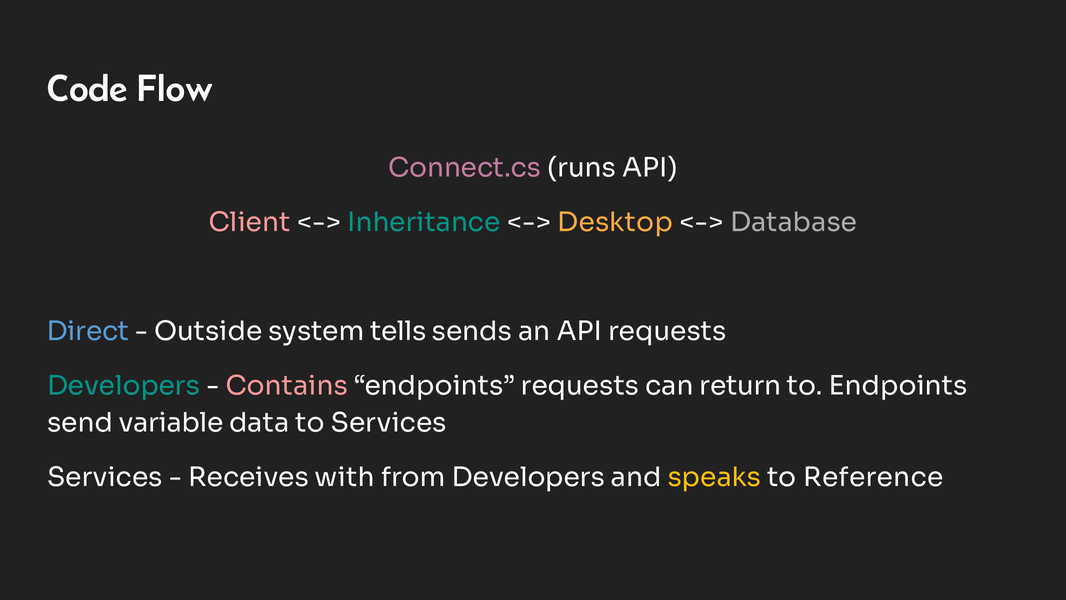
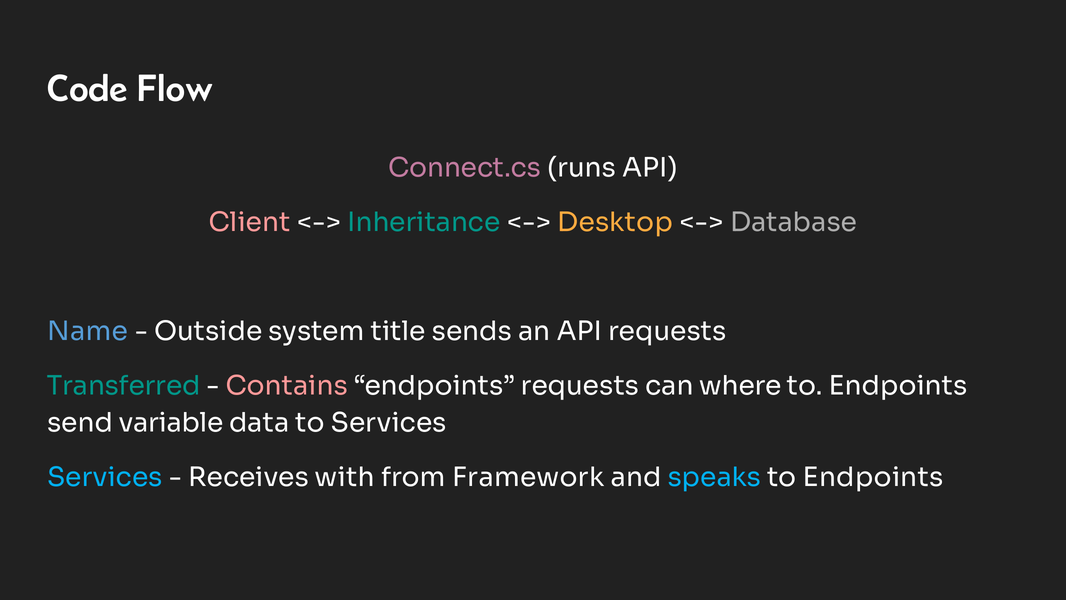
Direct: Direct -> Name
tells: tells -> title
Developers at (124, 386): Developers -> Transferred
return: return -> where
Services at (105, 477) colour: white -> light blue
from Developers: Developers -> Framework
speaks colour: yellow -> light blue
Reference at (873, 477): Reference -> Endpoints
